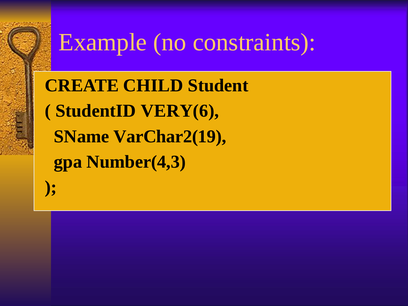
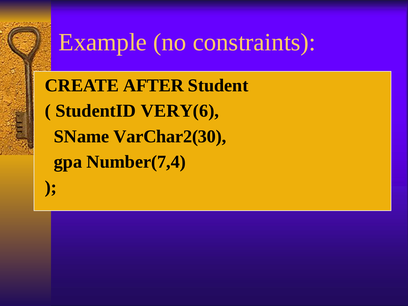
CHILD: CHILD -> AFTER
VarChar2(19: VarChar2(19 -> VarChar2(30
Number(4,3: Number(4,3 -> Number(7,4
